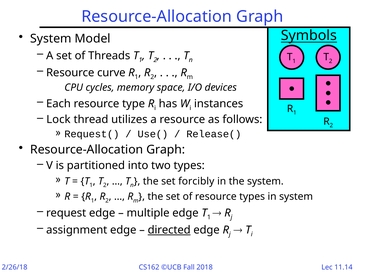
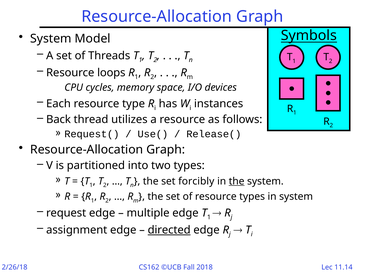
curve: curve -> loops
Lock: Lock -> Back
the at (237, 182) underline: none -> present
